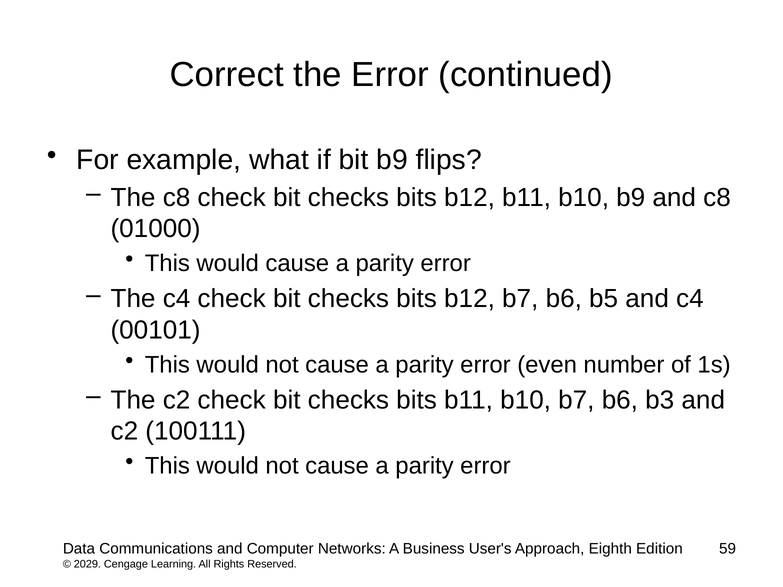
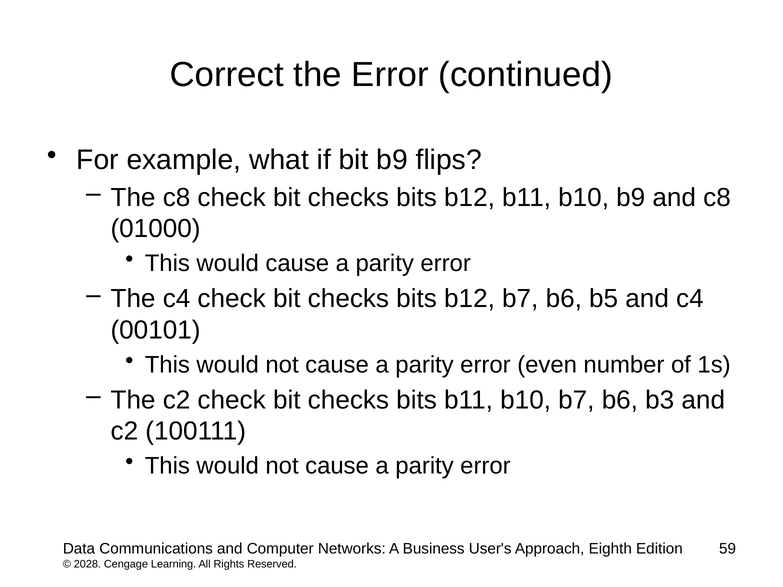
2029: 2029 -> 2028
